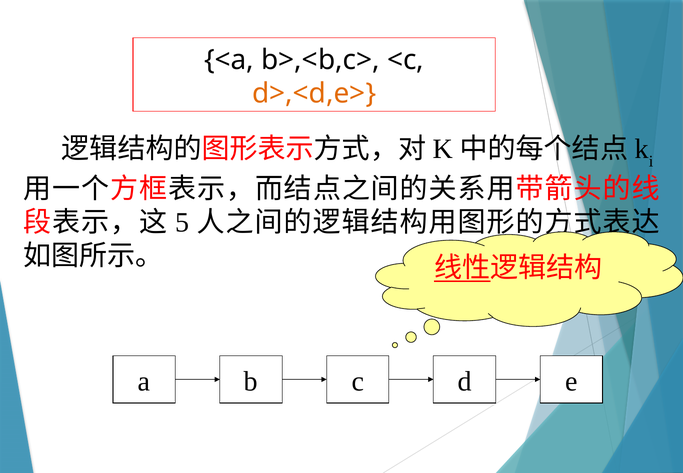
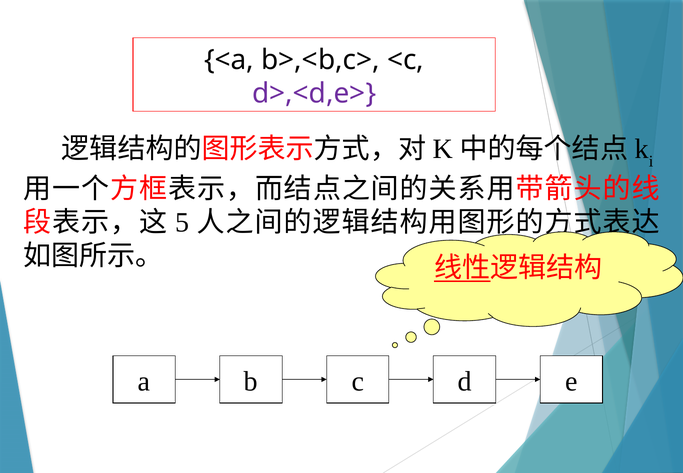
d>,<d,e> colour: orange -> purple
